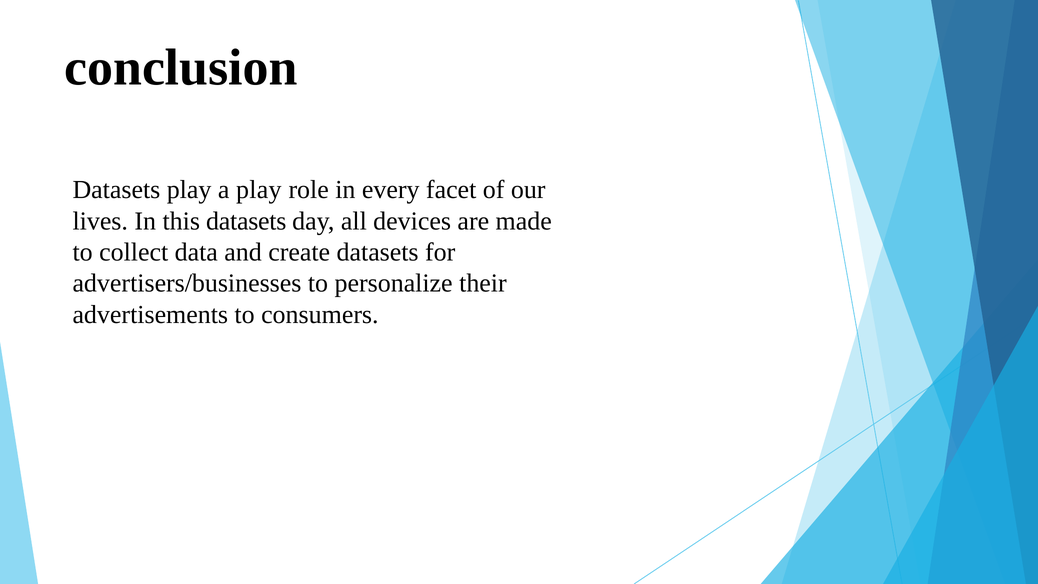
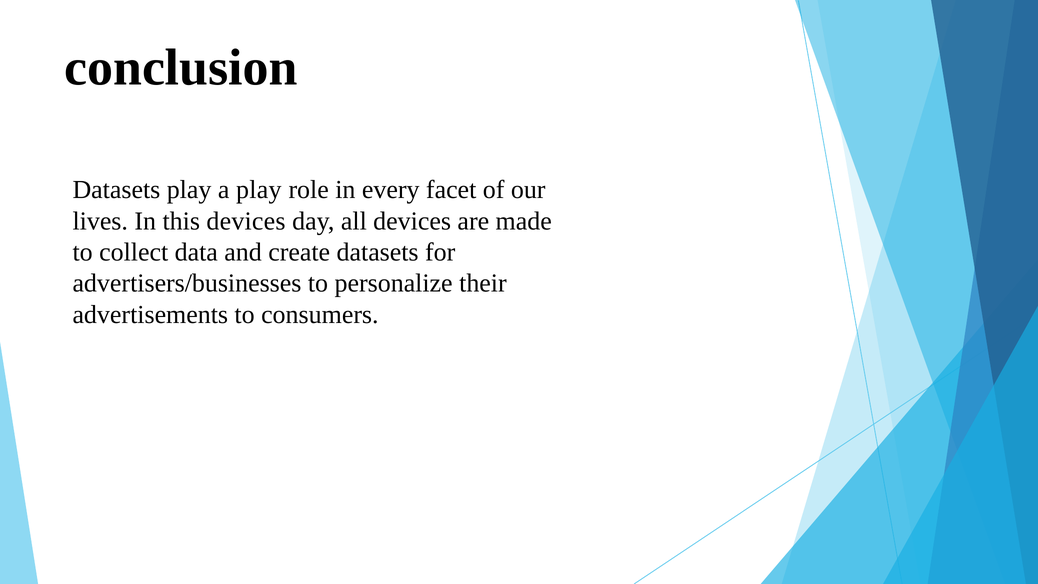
this datasets: datasets -> devices
